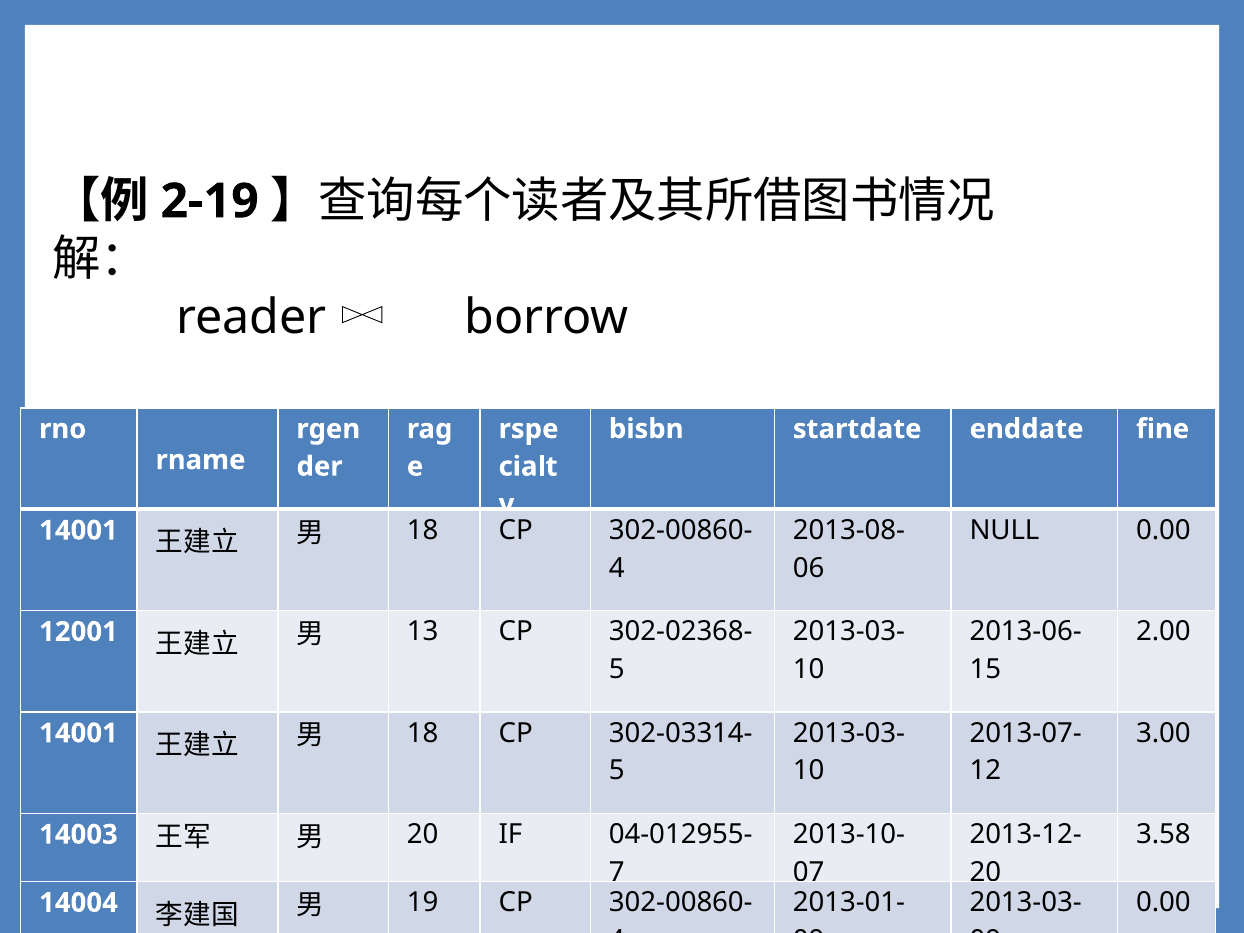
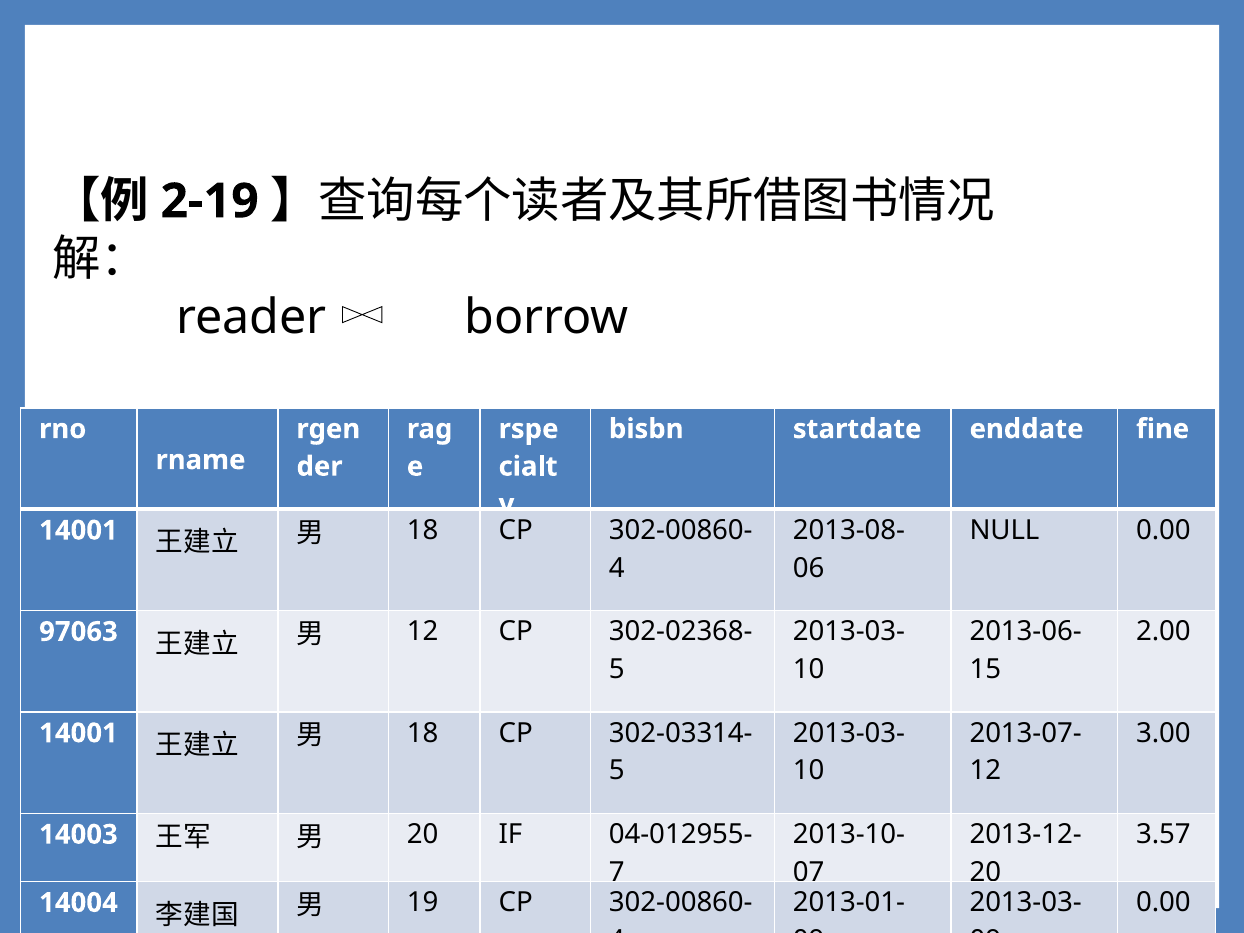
12001: 12001 -> 97063
13 at (423, 632): 13 -> 12
3.58: 3.58 -> 3.57
